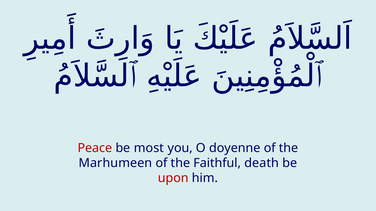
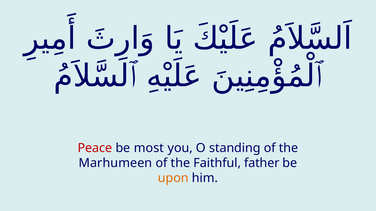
doyenne: doyenne -> standing
death: death -> father
upon colour: red -> orange
